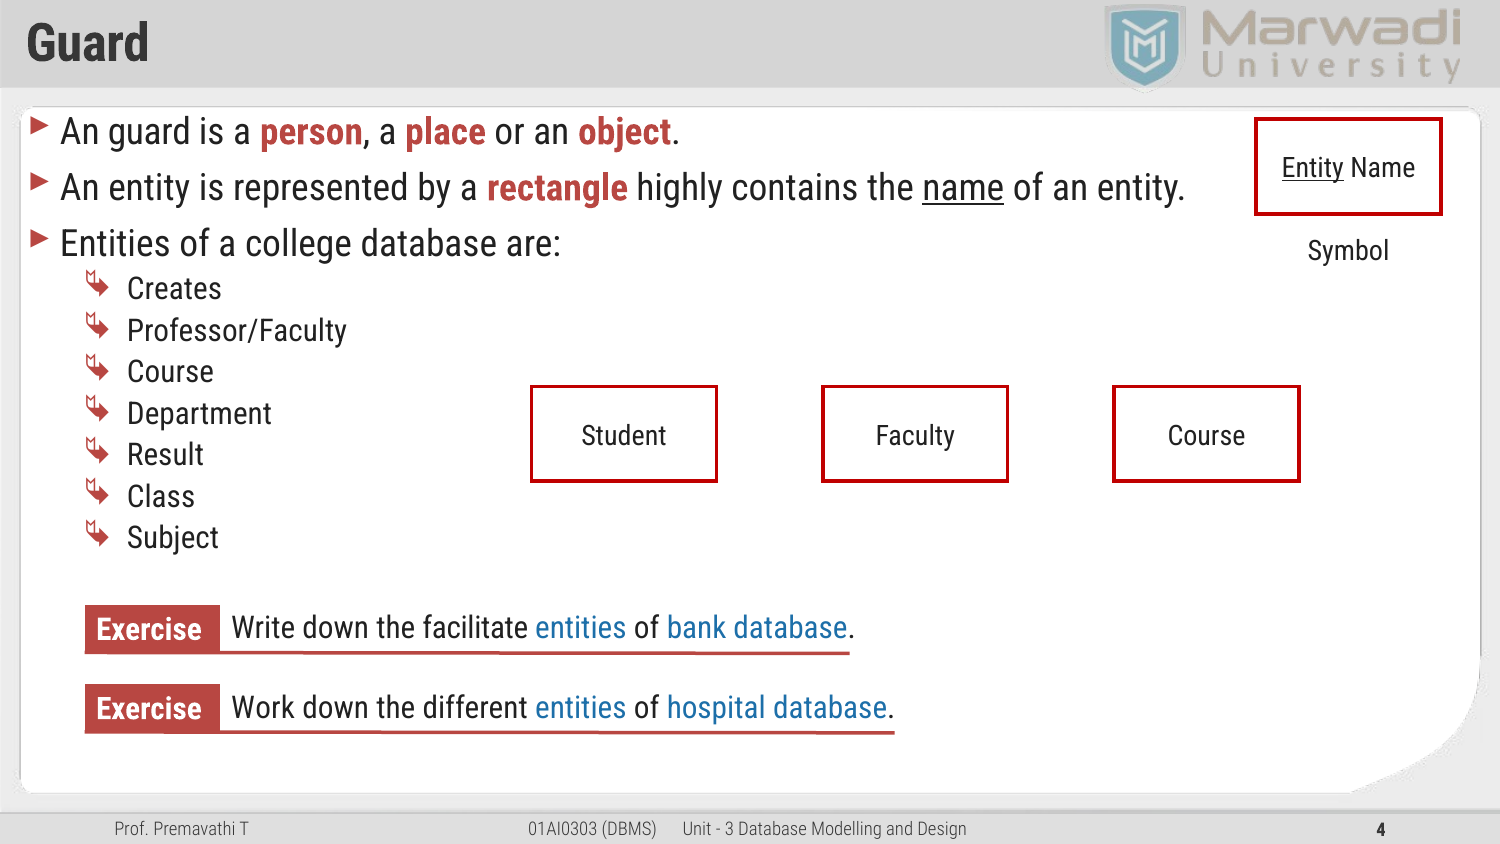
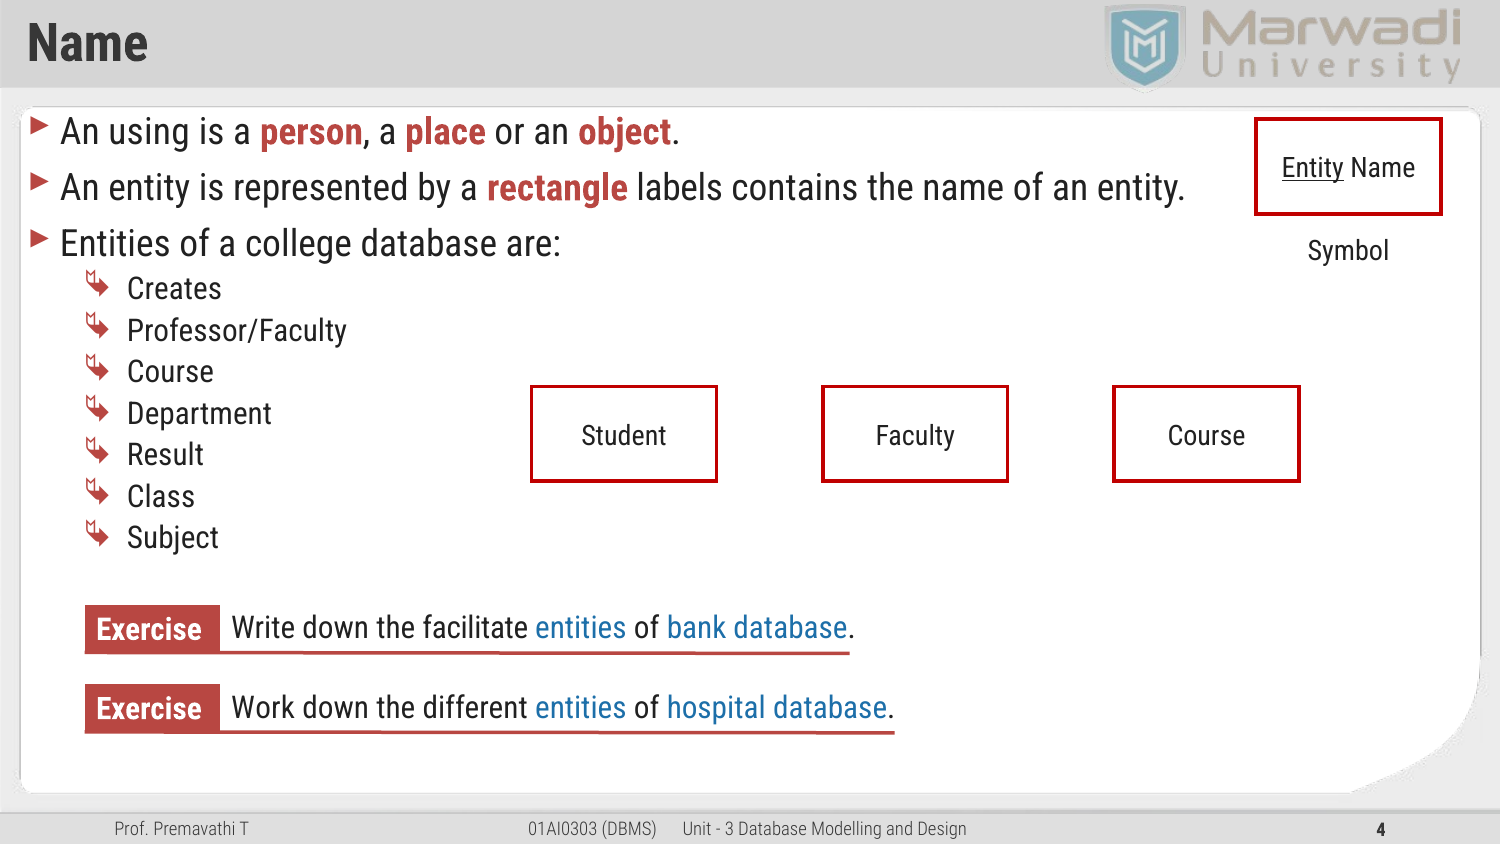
Guard at (88, 43): Guard -> Name
An guard: guard -> using
highly: highly -> labels
name at (963, 188) underline: present -> none
